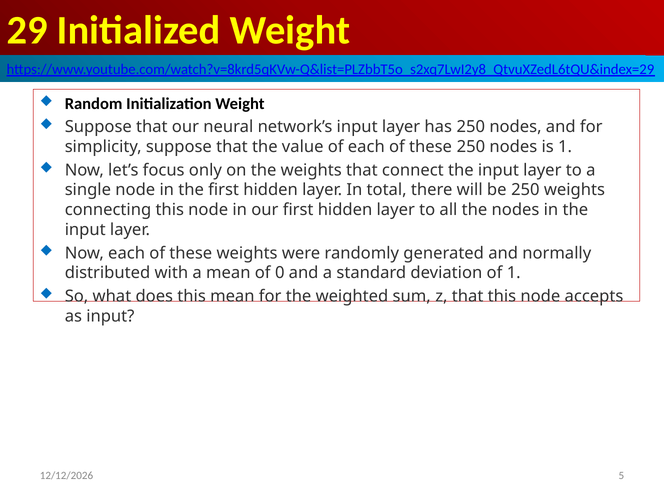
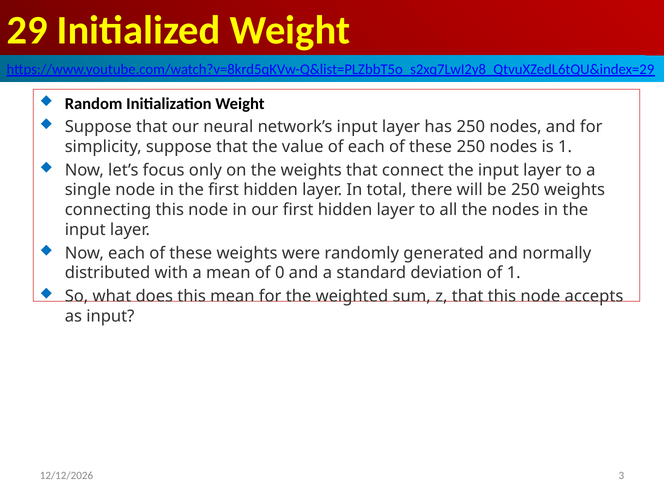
5: 5 -> 3
